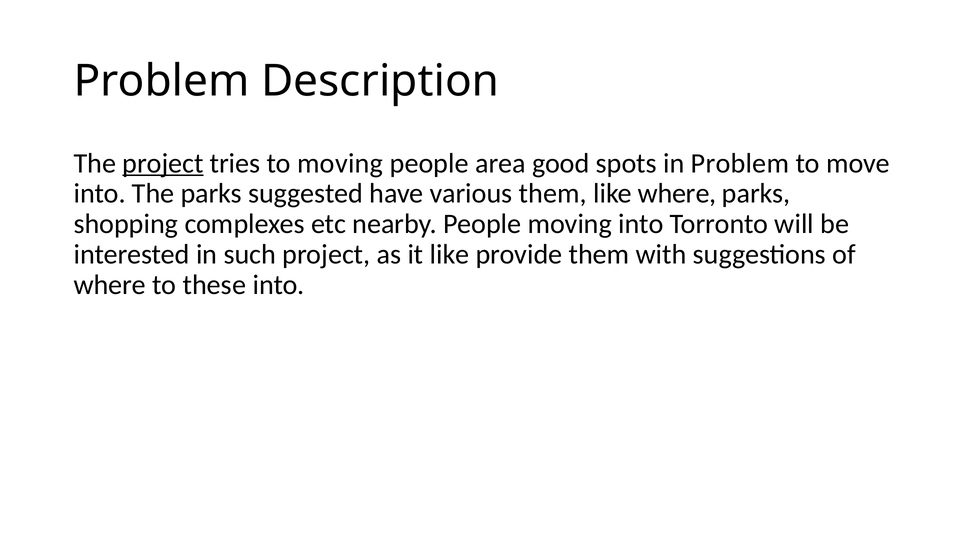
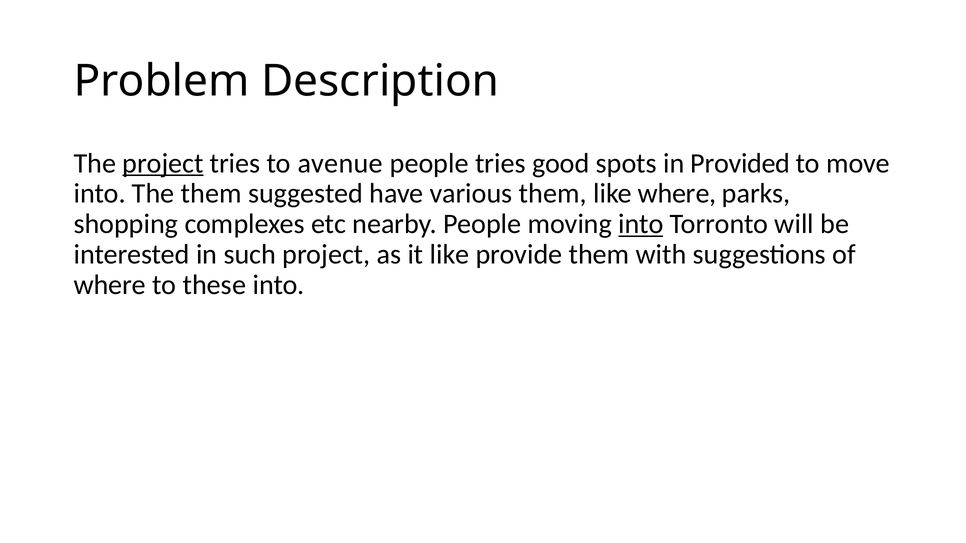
to moving: moving -> avenue
people area: area -> tries
in Problem: Problem -> Provided
The parks: parks -> them
into at (641, 224) underline: none -> present
